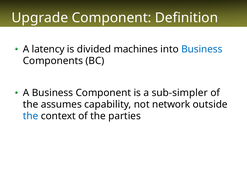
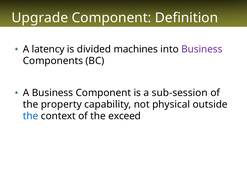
Business at (202, 49) colour: blue -> purple
sub-simpler: sub-simpler -> sub-session
assumes: assumes -> property
network: network -> physical
parties: parties -> exceed
